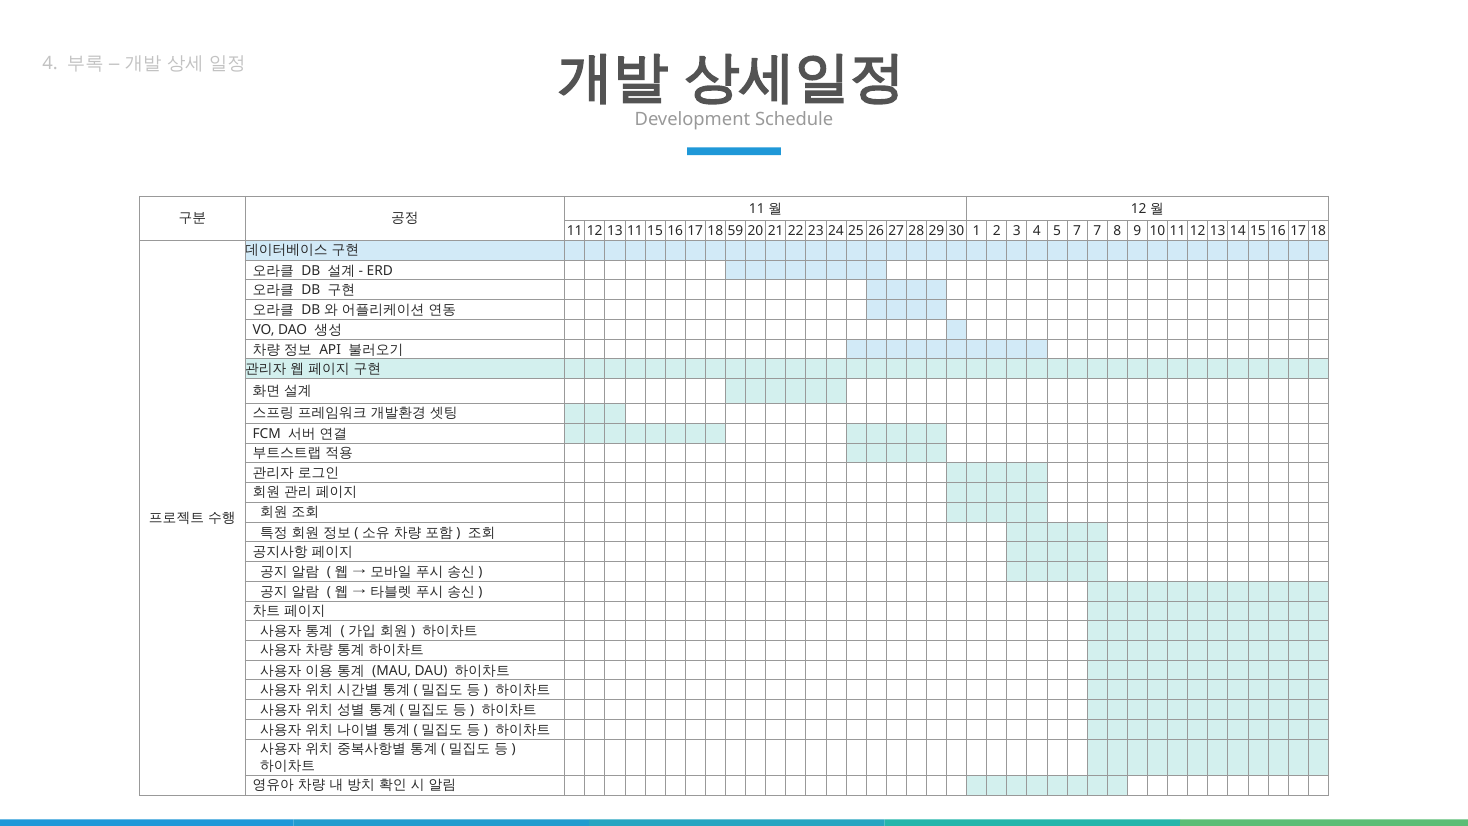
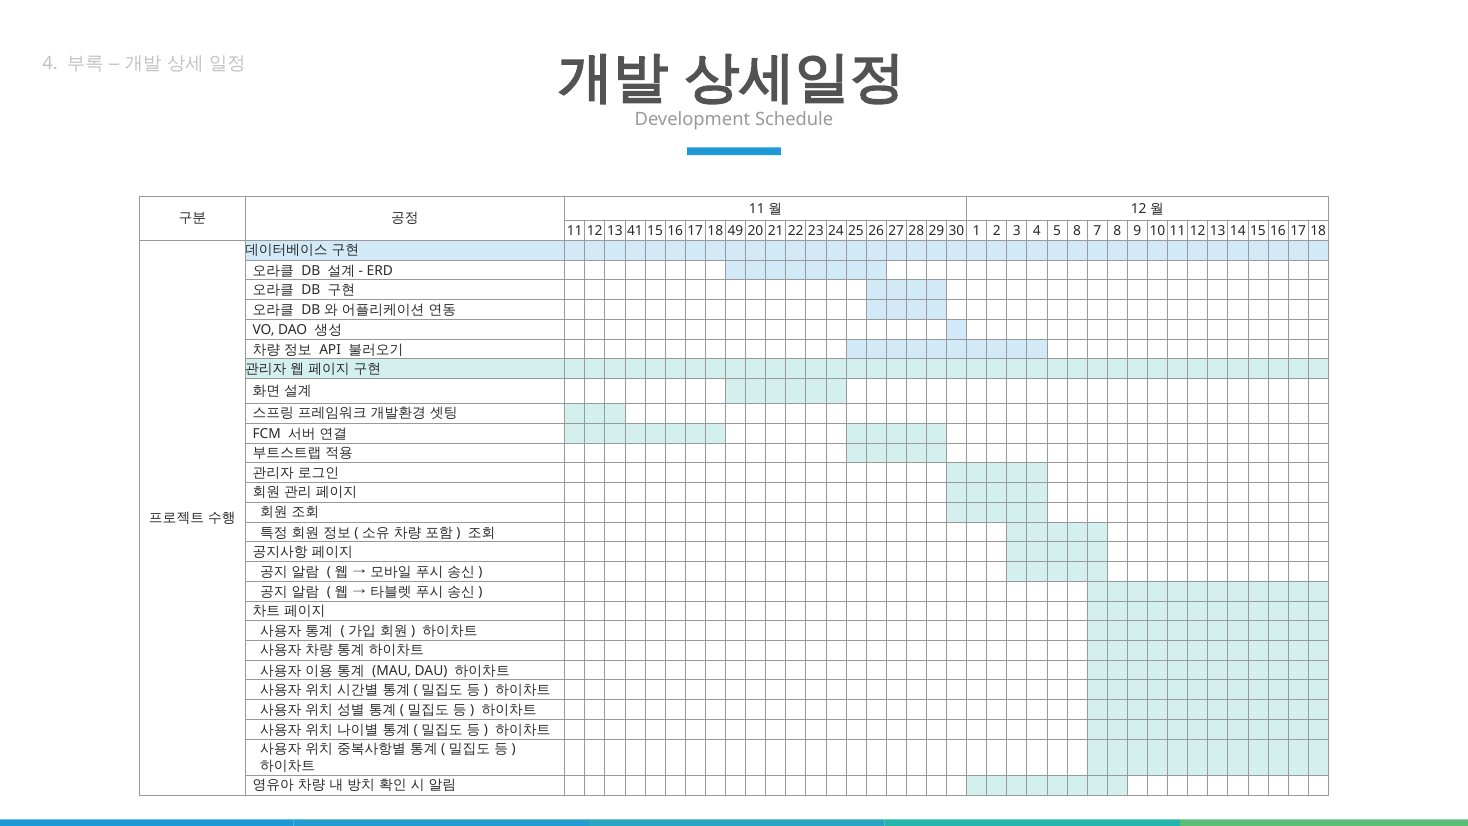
13 11: 11 -> 41
59: 59 -> 49
5 7: 7 -> 8
